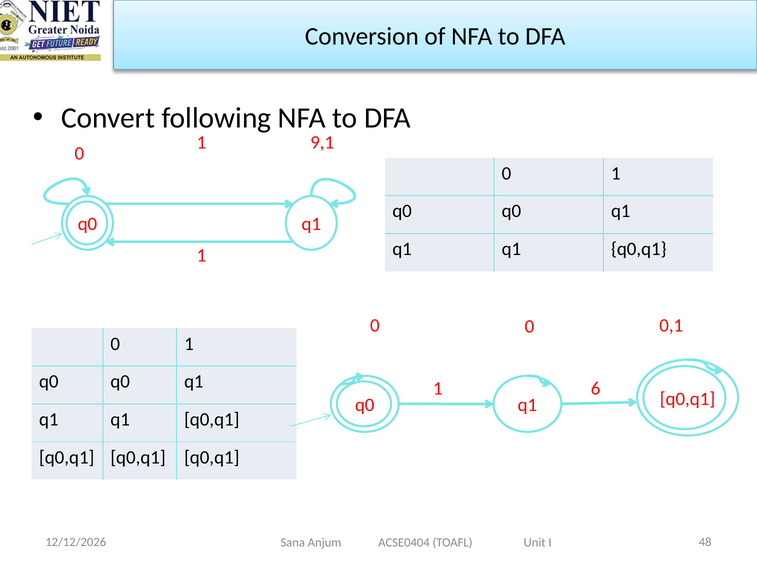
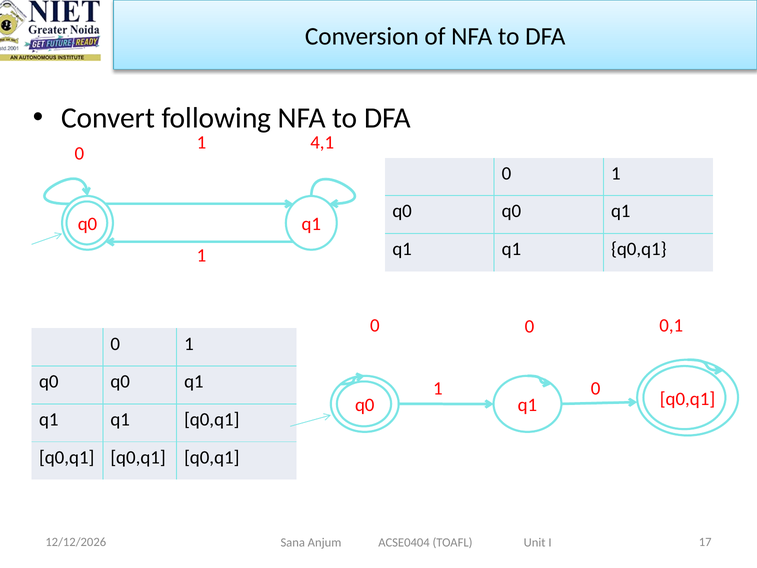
9,1: 9,1 -> 4,1
6 at (596, 389): 6 -> 0
48: 48 -> 17
